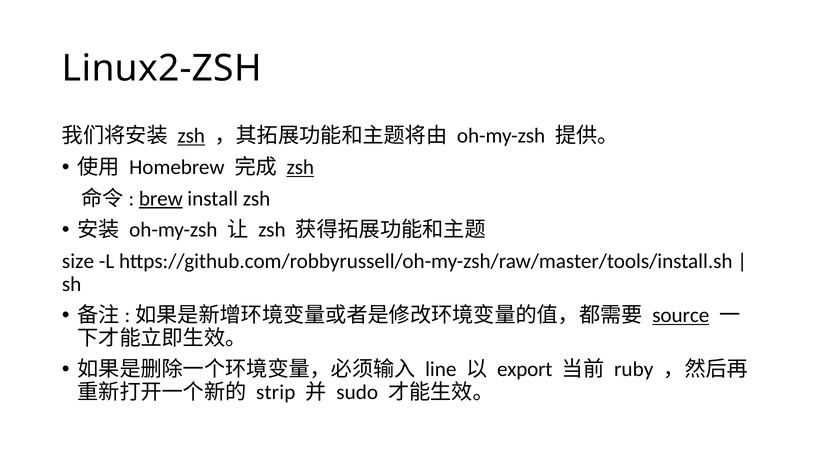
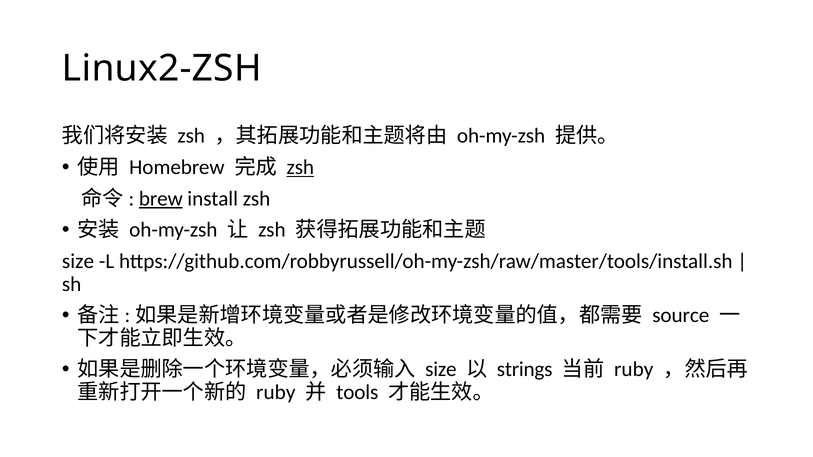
zsh at (191, 136) underline: present -> none
source underline: present -> none
line at (441, 370): line -> size
export: export -> strings
strip at (276, 393): strip -> ruby
sudo: sudo -> tools
